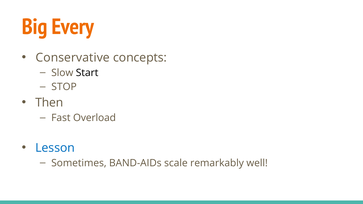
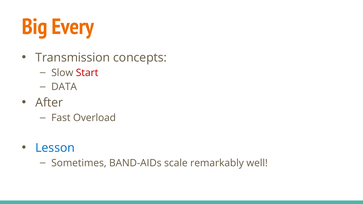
Conservative: Conservative -> Transmission
Start colour: black -> red
STOP: STOP -> DATA
Then: Then -> After
